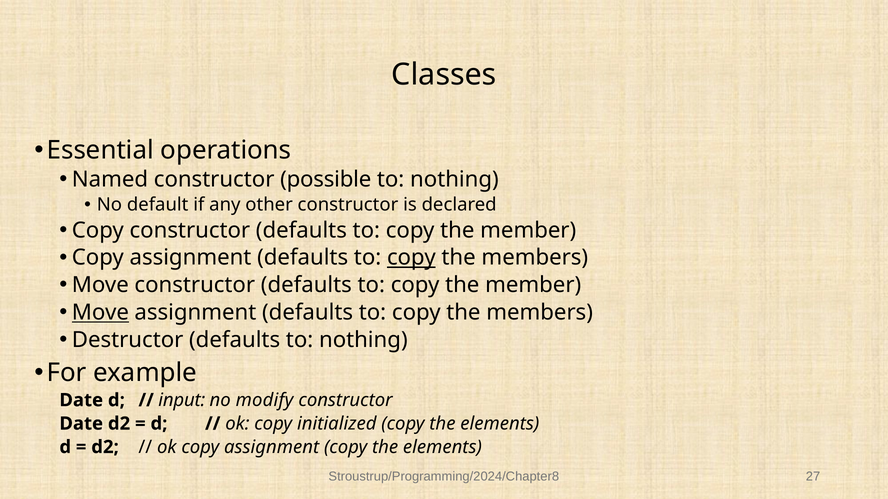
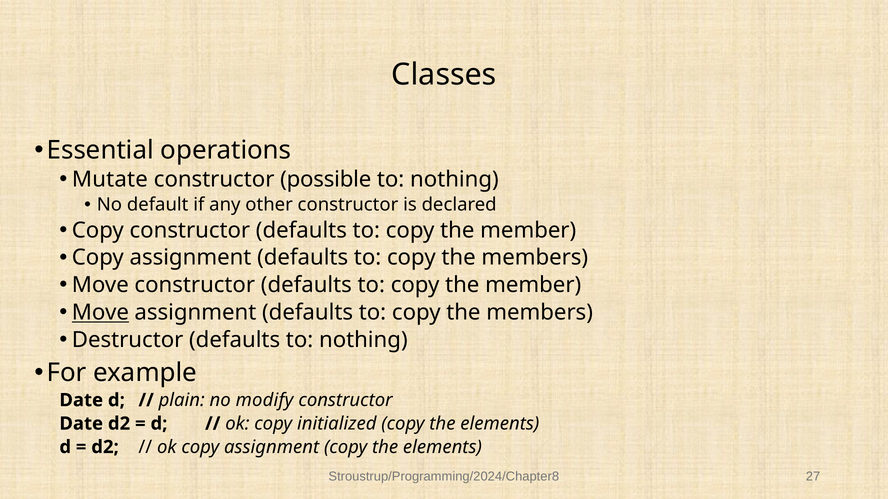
Named: Named -> Mutate
copy at (411, 258) underline: present -> none
input: input -> plain
